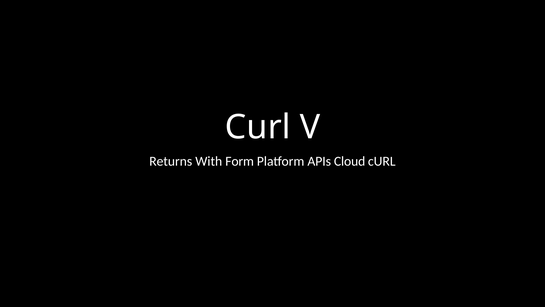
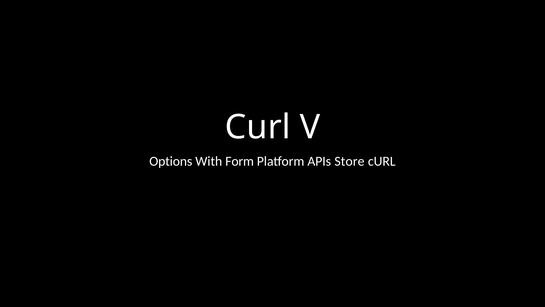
Returns: Returns -> Options
Cloud: Cloud -> Store
